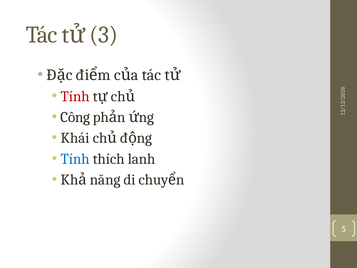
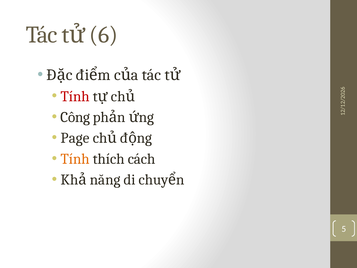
3 at (104, 35): 3 -> 6
Khái: Khái -> Page
Tính at (75, 159) colour: blue -> orange
lanh: lanh -> cách
